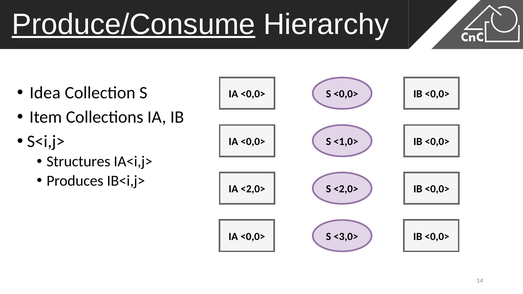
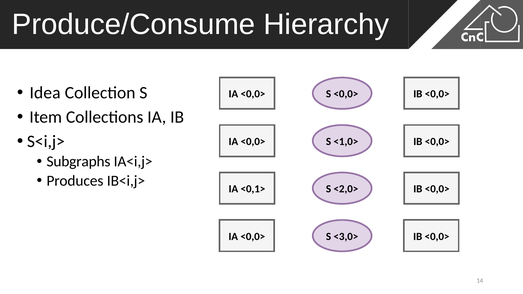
Produce/Consume underline: present -> none
Structures: Structures -> Subgraphs
IA <2,0>: <2,0> -> <0,1>
